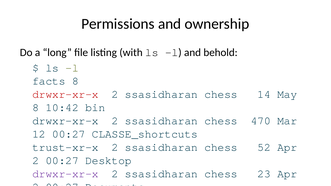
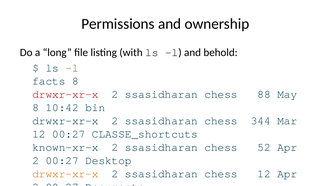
14: 14 -> 88
470: 470 -> 344
trust-xr-x: trust-xr-x -> known-xr-x
drwxr-xr-x at (65, 174) colour: purple -> orange
chess 23: 23 -> 12
